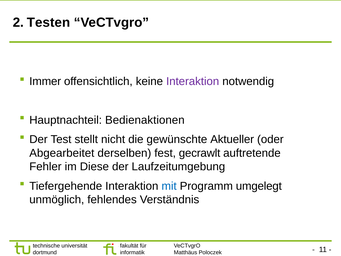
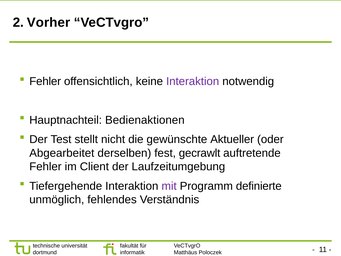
Testen: Testen -> Vorher
Immer at (45, 81): Immer -> Fehler
Diese: Diese -> Client
mit colour: blue -> purple
umgelegt: umgelegt -> definierte
